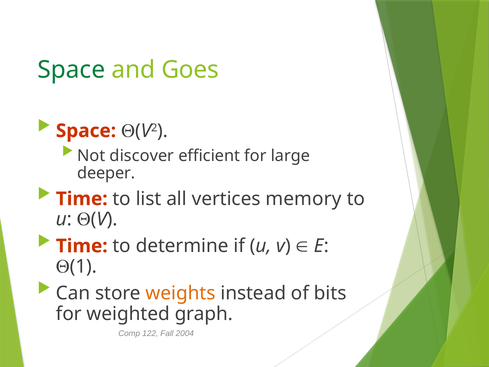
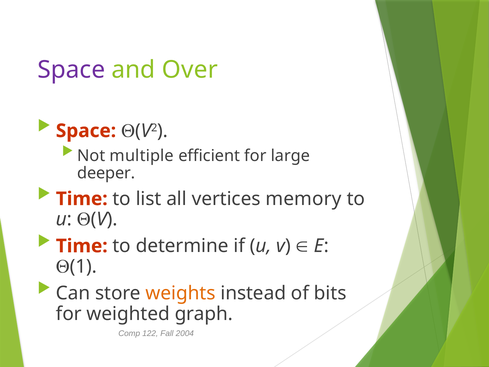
Space at (71, 70) colour: green -> purple
Goes: Goes -> Over
discover: discover -> multiple
